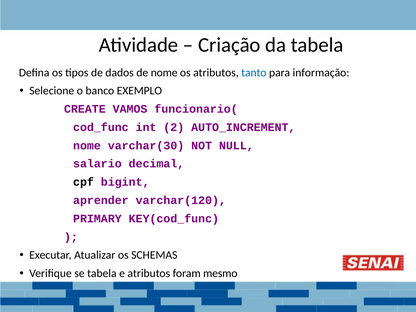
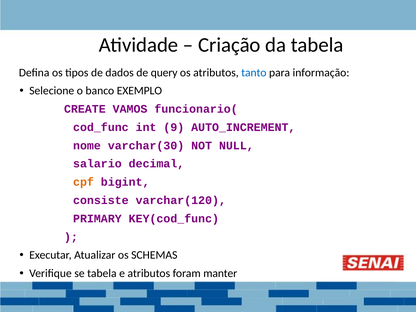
de nome: nome -> query
2: 2 -> 9
cpf colour: black -> orange
aprender: aprender -> consiste
mesmo: mesmo -> manter
